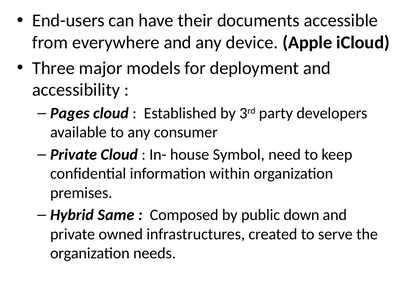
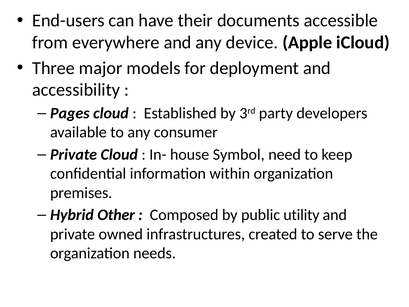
Same: Same -> Other
down: down -> utility
